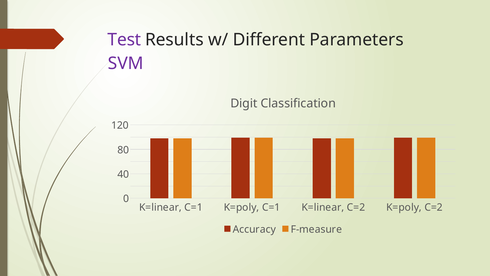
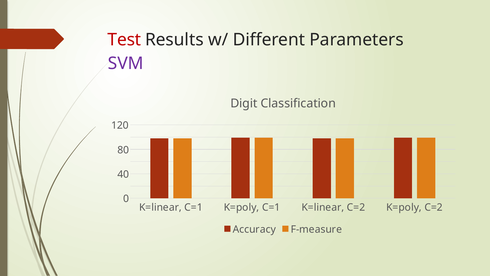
Test colour: purple -> red
